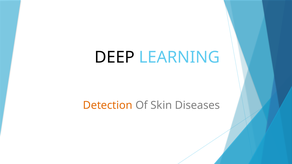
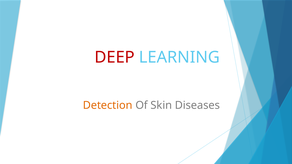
DEEP colour: black -> red
